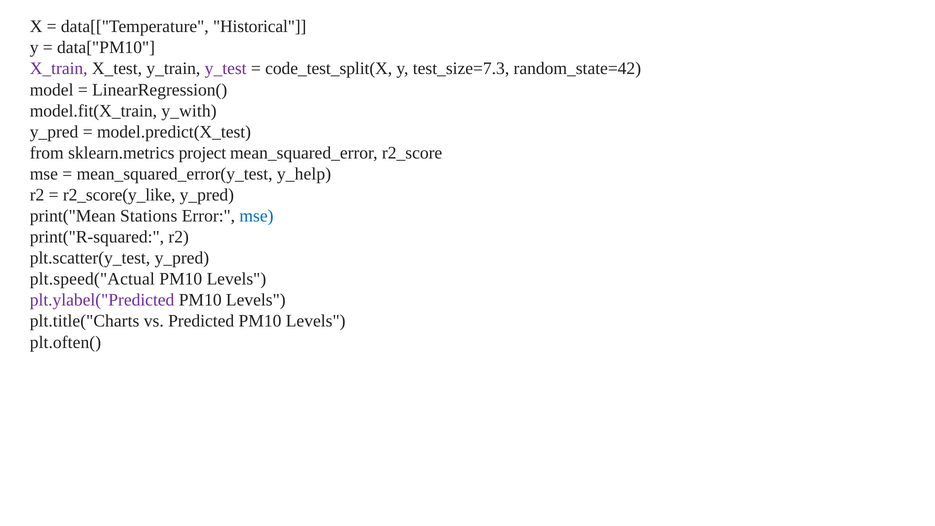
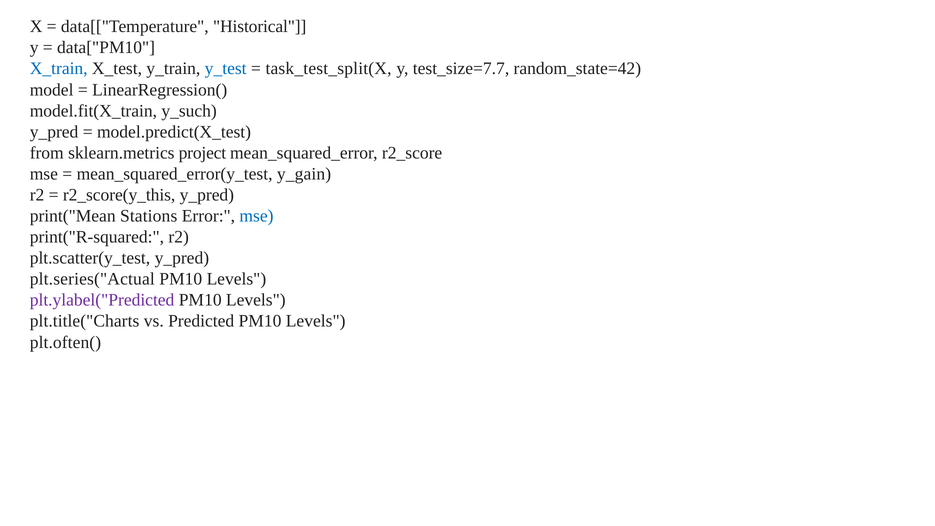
X_train colour: purple -> blue
y_test colour: purple -> blue
code_test_split(X: code_test_split(X -> task_test_split(X
test_size=7.3: test_size=7.3 -> test_size=7.7
y_with: y_with -> y_such
y_help: y_help -> y_gain
r2_score(y_like: r2_score(y_like -> r2_score(y_this
plt.speed("Actual: plt.speed("Actual -> plt.series("Actual
